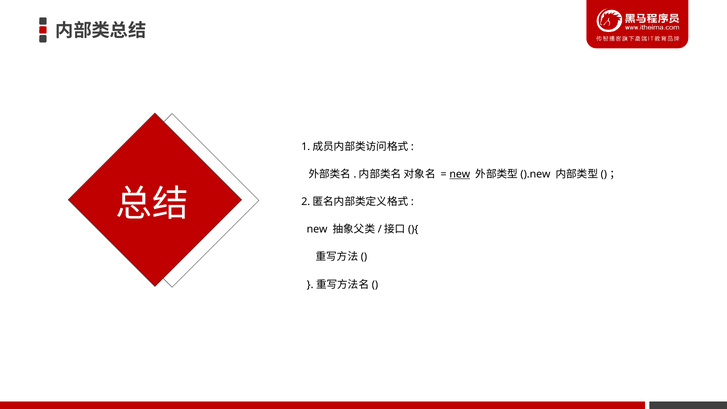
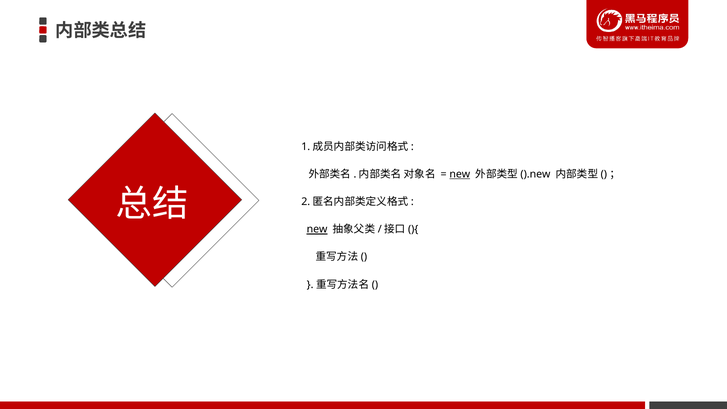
new at (317, 229) underline: none -> present
